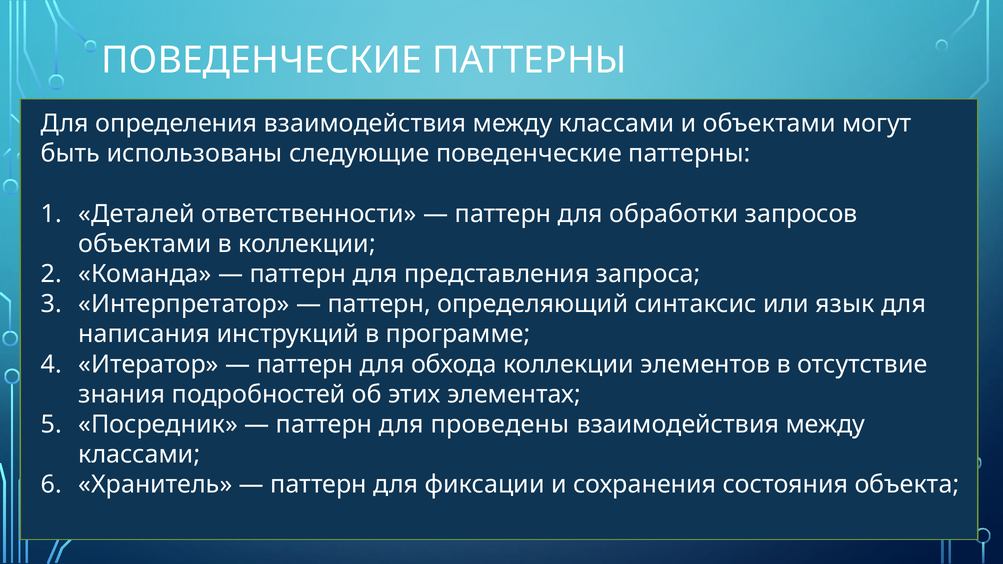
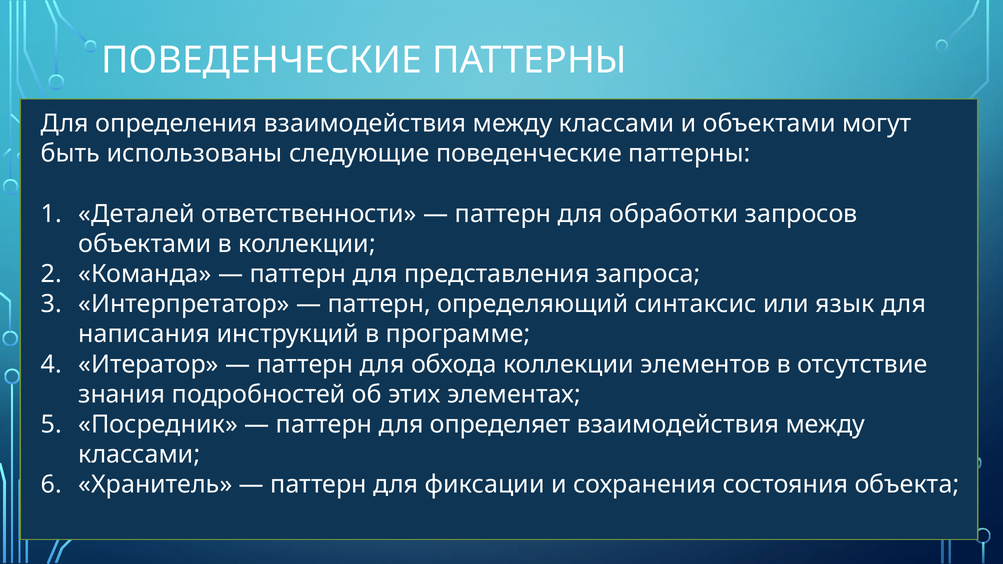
проведены: проведены -> определяет
